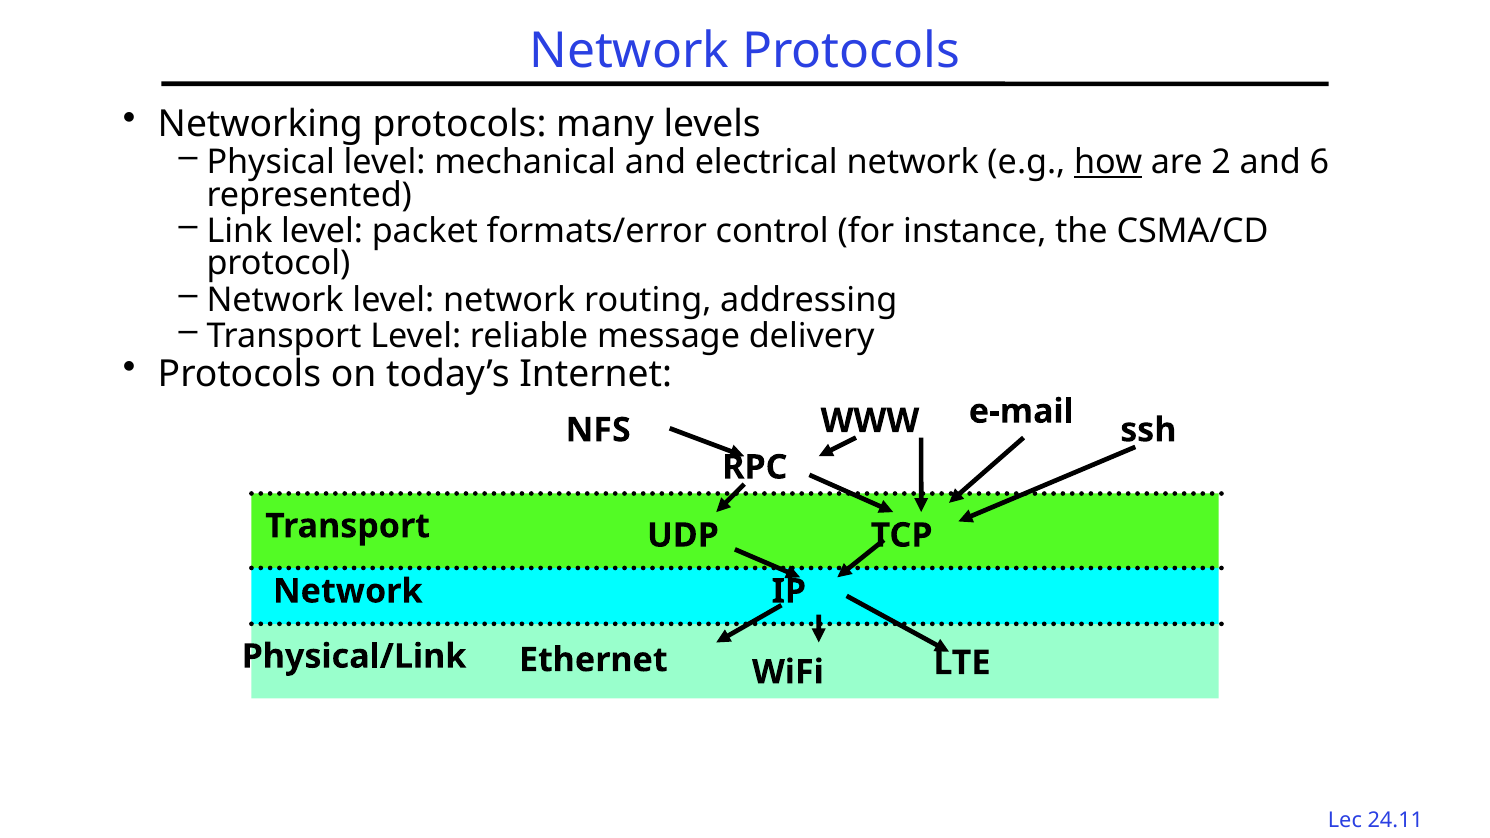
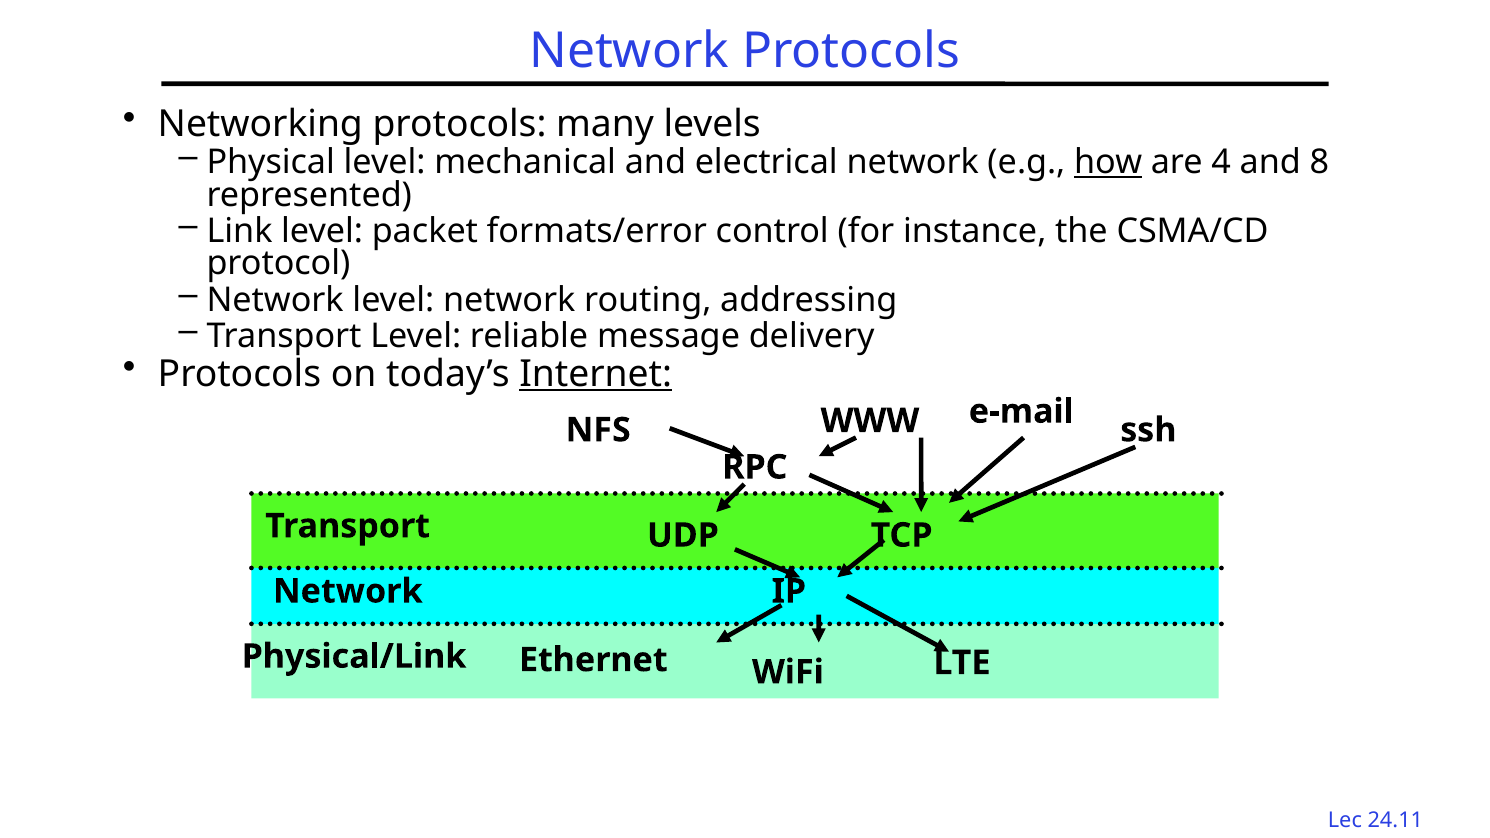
2: 2 -> 4
6: 6 -> 8
Internet underline: none -> present
